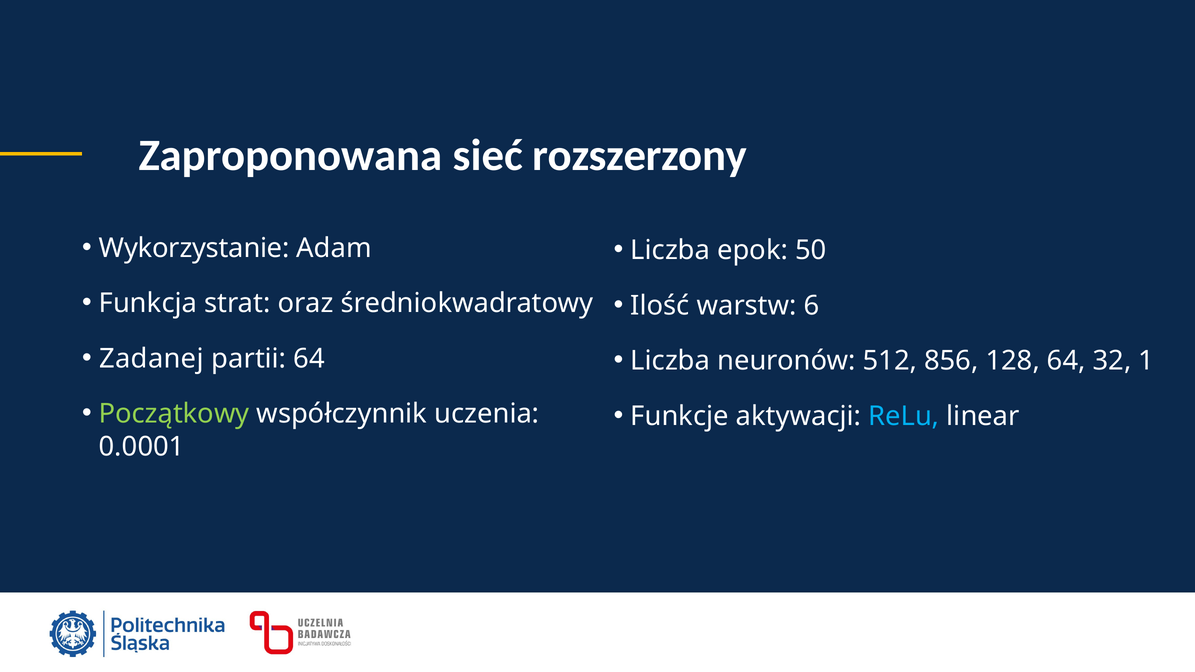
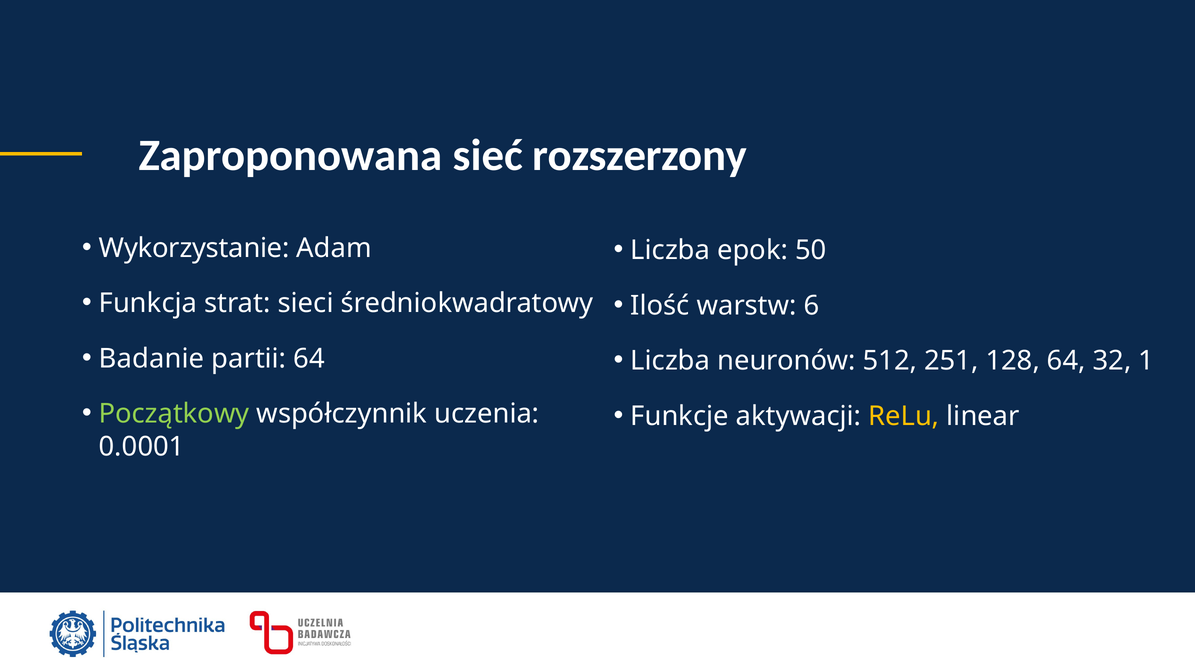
oraz: oraz -> sieci
Zadanej: Zadanej -> Badanie
856: 856 -> 251
ReLu colour: light blue -> yellow
